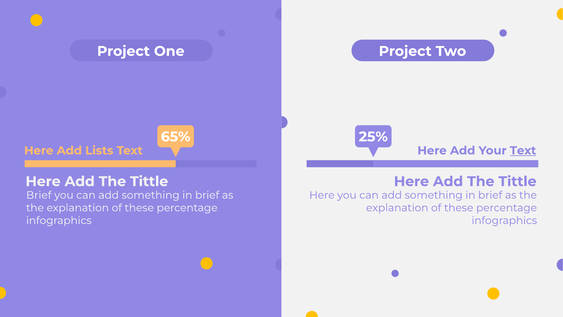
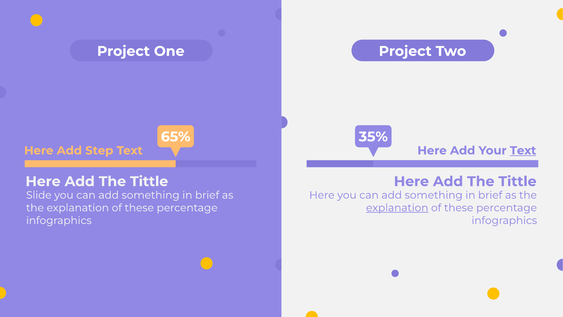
25%: 25% -> 35%
Lists: Lists -> Step
Brief at (39, 195): Brief -> Slide
explanation at (397, 208) underline: none -> present
